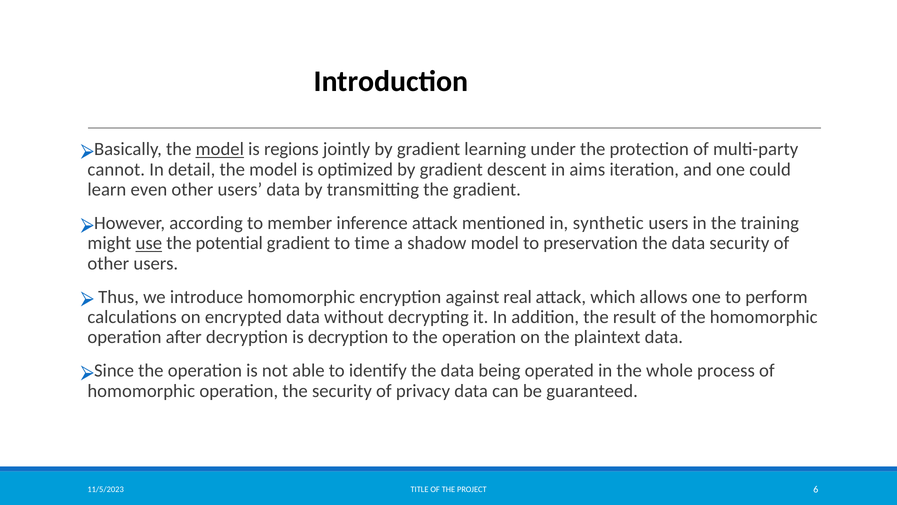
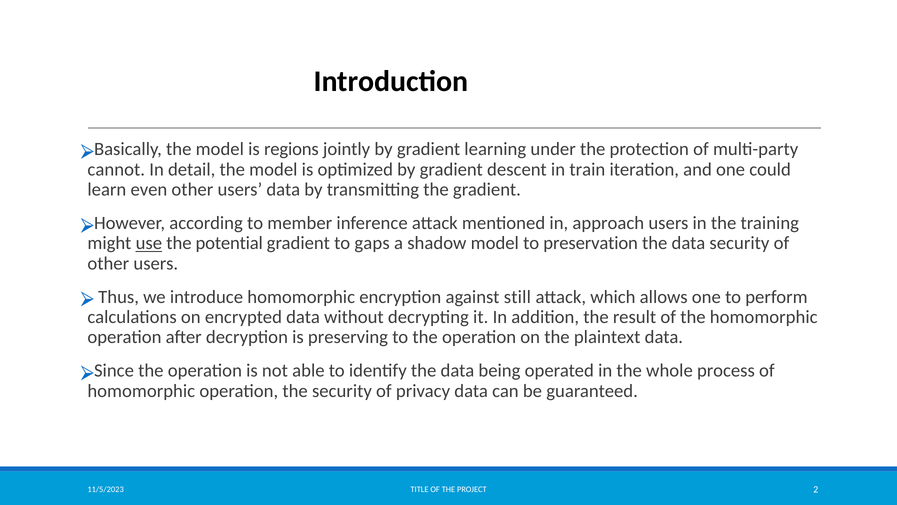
model at (220, 149) underline: present -> none
aims: aims -> train
synthetic: synthetic -> approach
time: time -> gaps
real: real -> still
is decryption: decryption -> preserving
6: 6 -> 2
